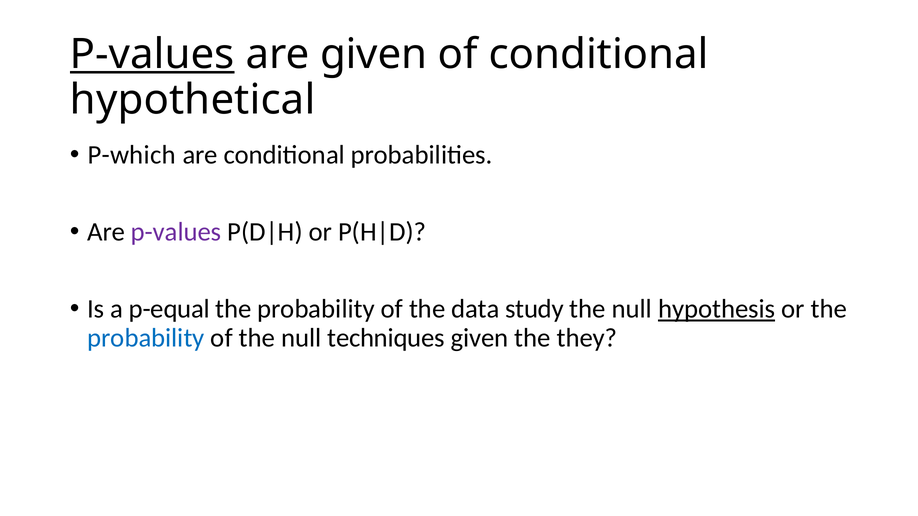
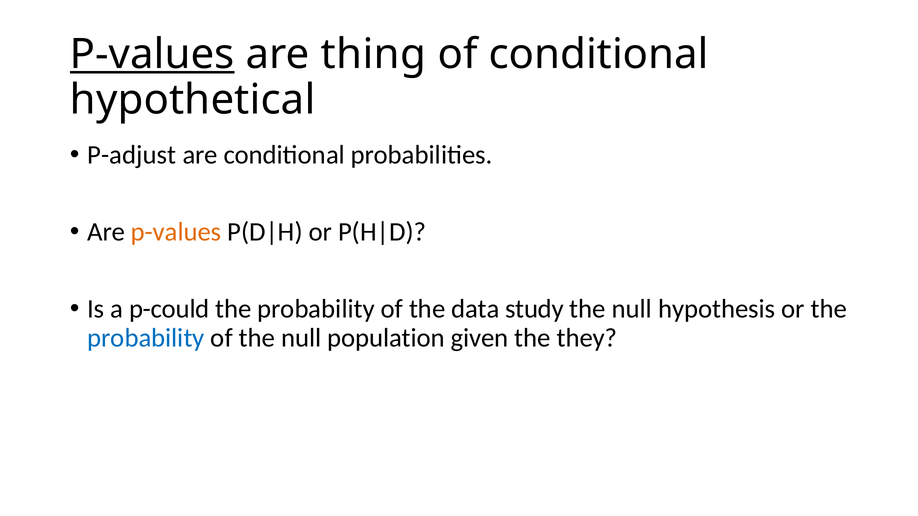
are given: given -> thing
P-which: P-which -> P-adjust
p-values at (176, 232) colour: purple -> orange
p-equal: p-equal -> p-could
hypothesis underline: present -> none
techniques: techniques -> population
